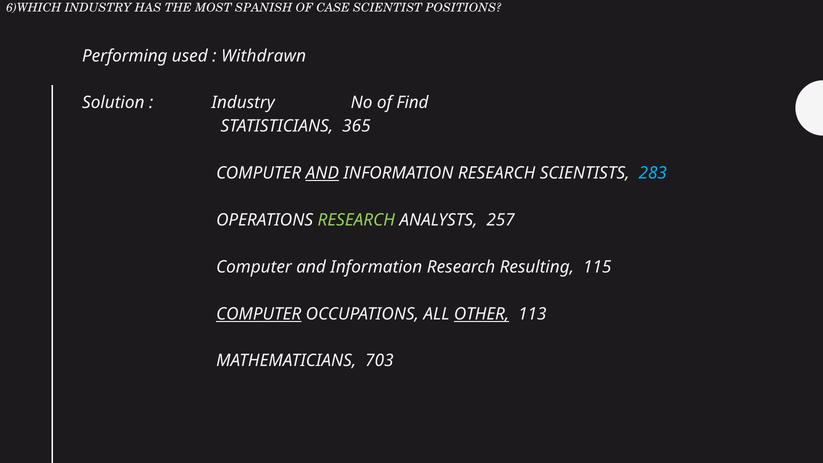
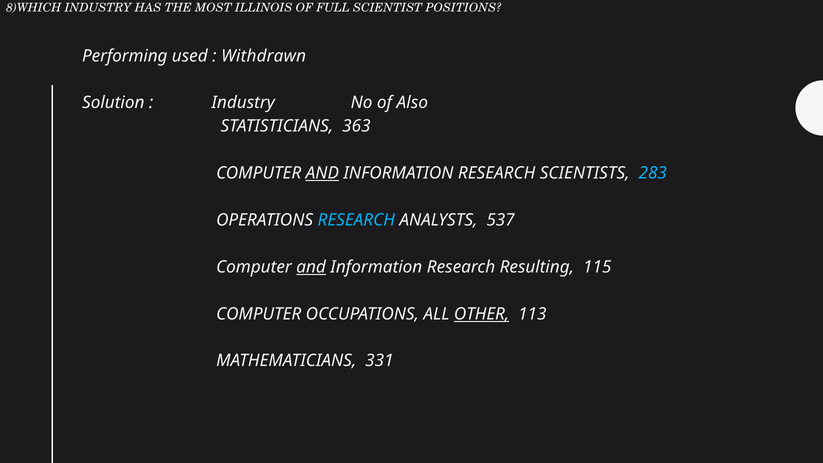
6)WHICH: 6)WHICH -> 8)WHICH
SPANISH: SPANISH -> ILLINOIS
CASE: CASE -> FULL
Find: Find -> Also
365: 365 -> 363
RESEARCH at (356, 220) colour: light green -> light blue
257: 257 -> 537
and at (311, 267) underline: none -> present
COMPUTER at (259, 314) underline: present -> none
703: 703 -> 331
